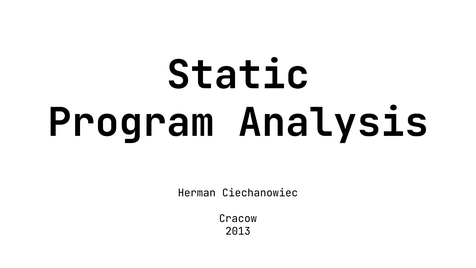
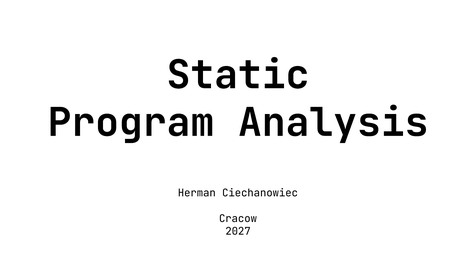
2013: 2013 -> 2027
